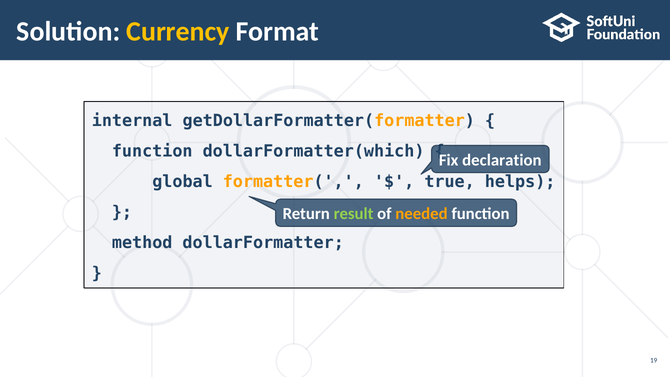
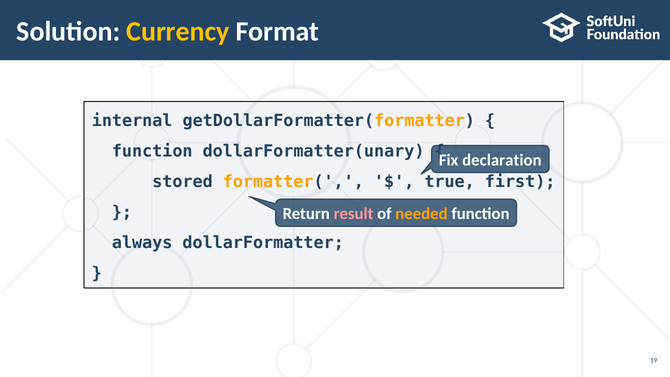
dollarFormatter(which: dollarFormatter(which -> dollarFormatter(unary
global: global -> stored
helps: helps -> first
result colour: light green -> pink
method: method -> always
